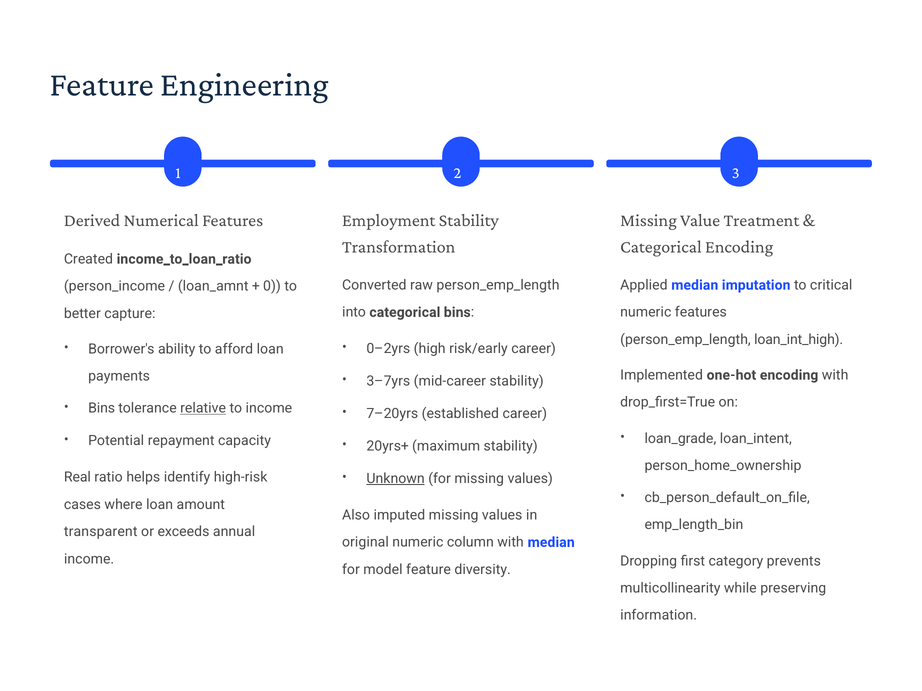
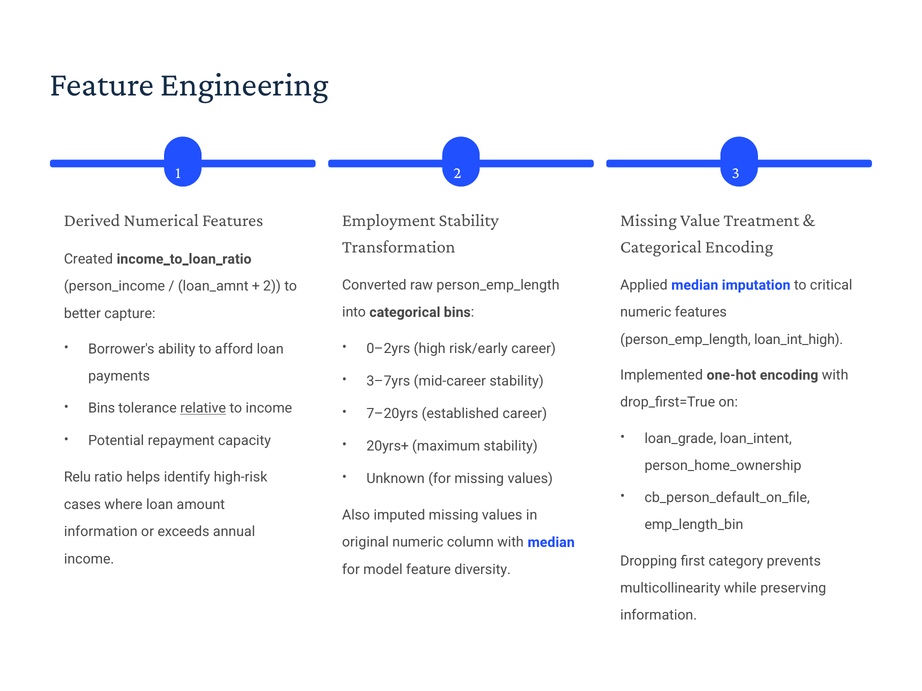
0 at (272, 286): 0 -> 2
Unknown underline: present -> none
Real: Real -> Relu
transparent at (101, 532): transparent -> information
